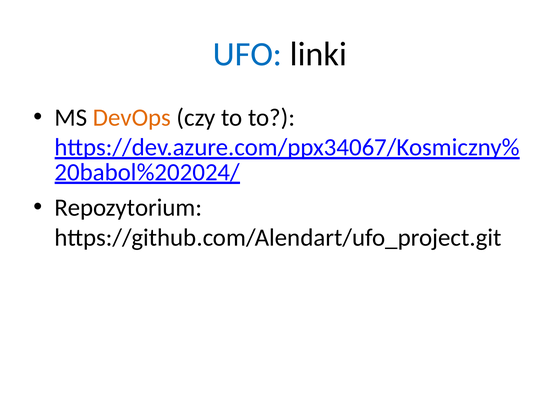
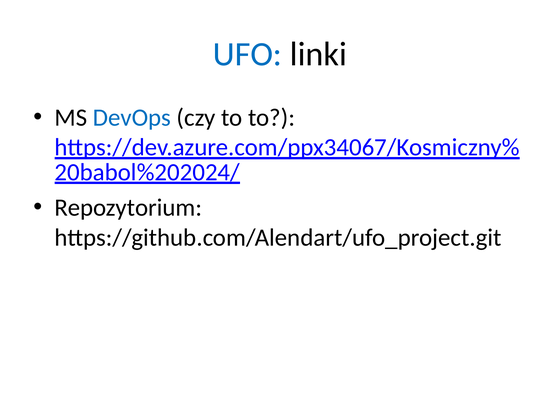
DevOps colour: orange -> blue
